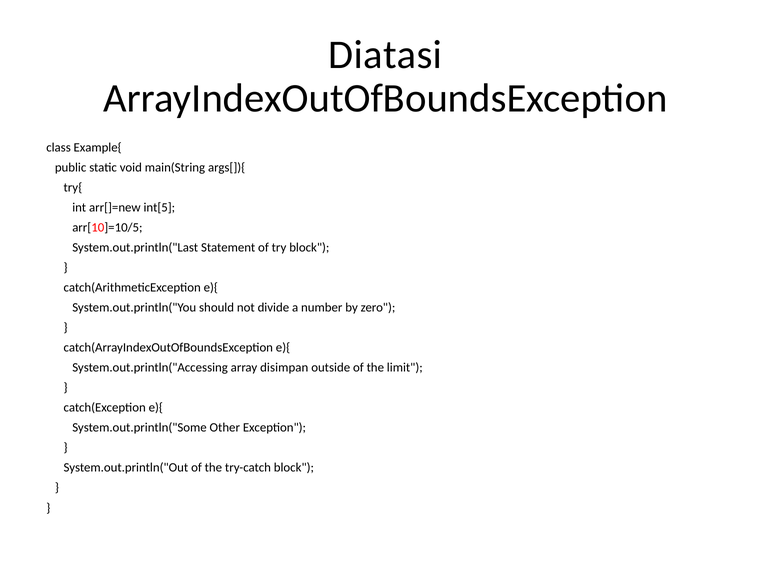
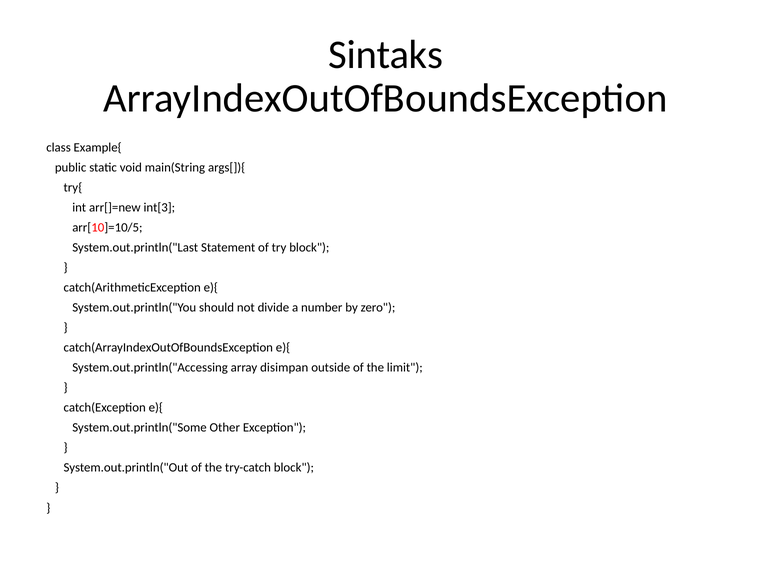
Diatasi: Diatasi -> Sintaks
int[5: int[5 -> int[3
